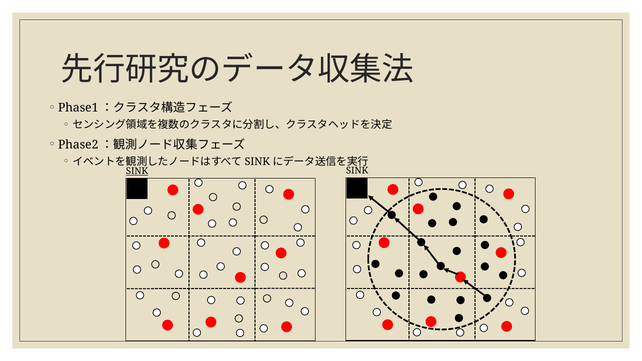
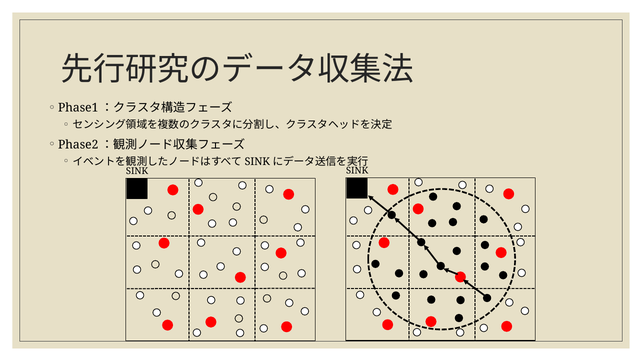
SINK at (137, 171) underline: present -> none
